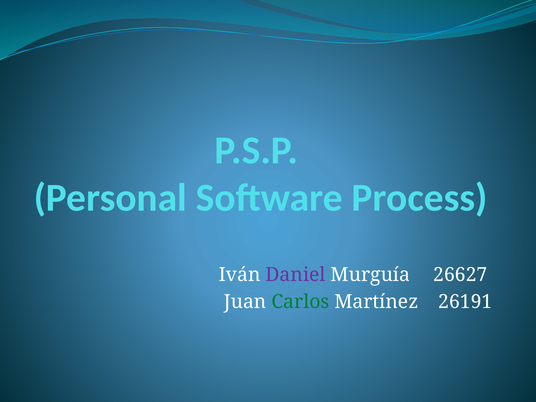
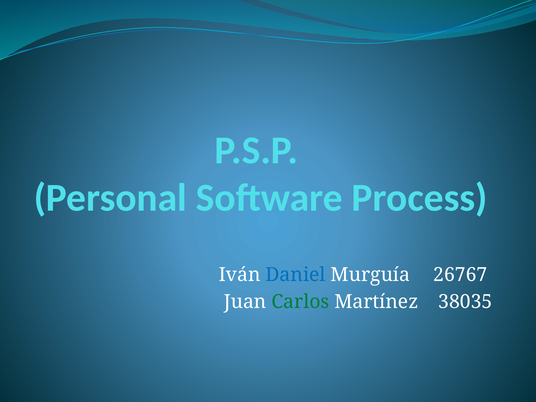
Daniel colour: purple -> blue
26627: 26627 -> 26767
26191: 26191 -> 38035
